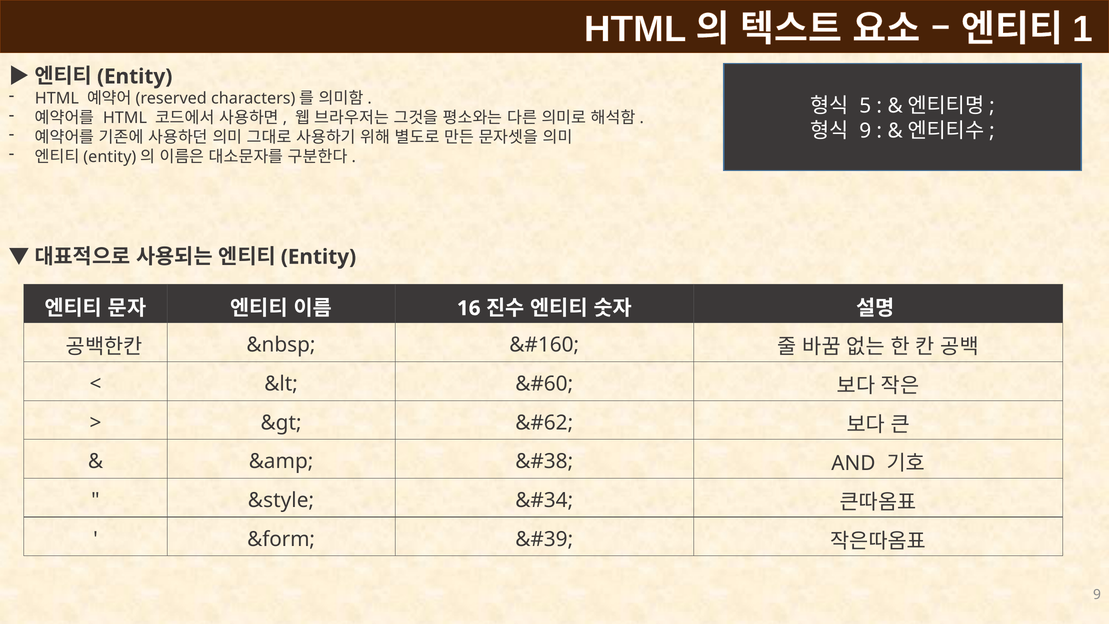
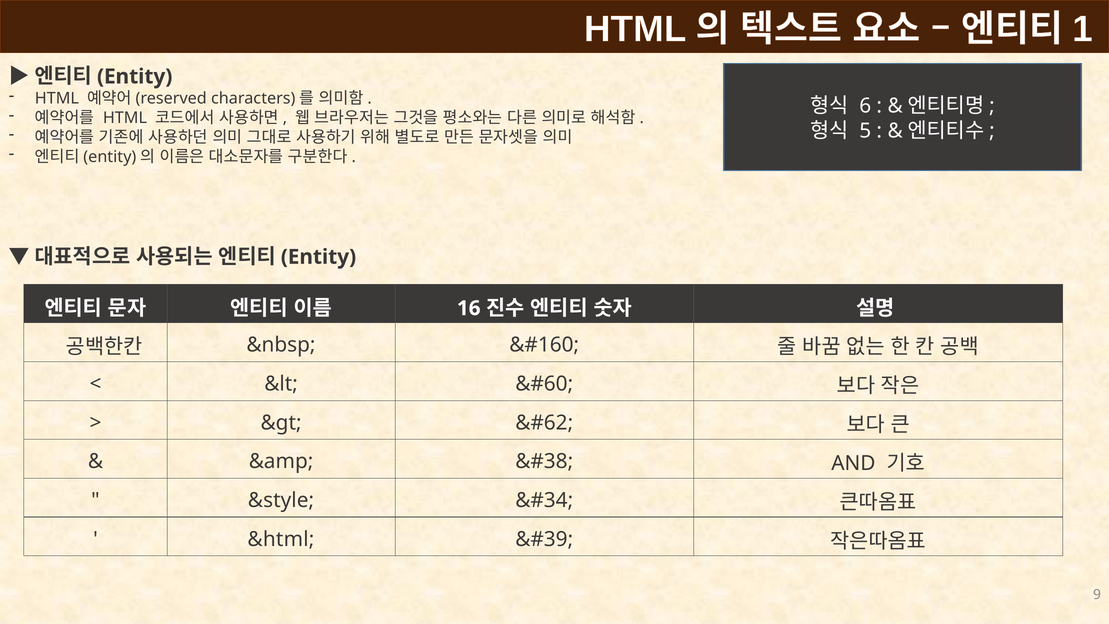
5: 5 -> 6
9 at (865, 131): 9 -> 5
&form: &form -> &html
